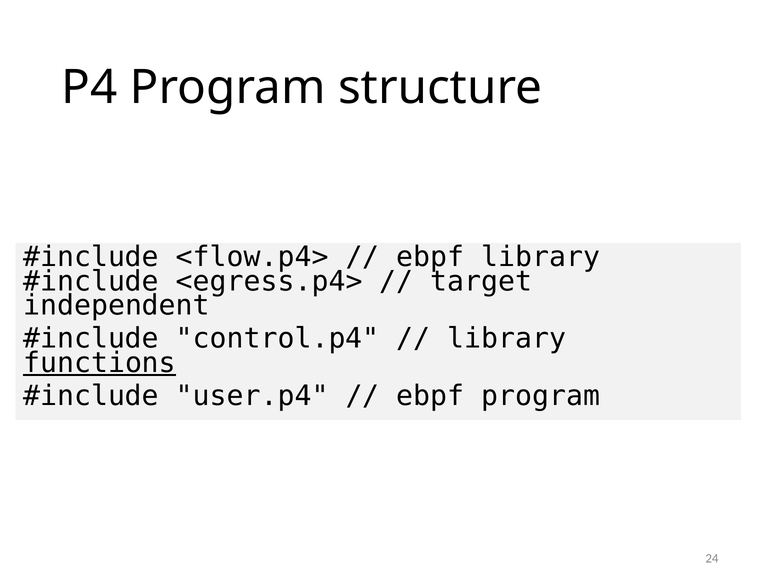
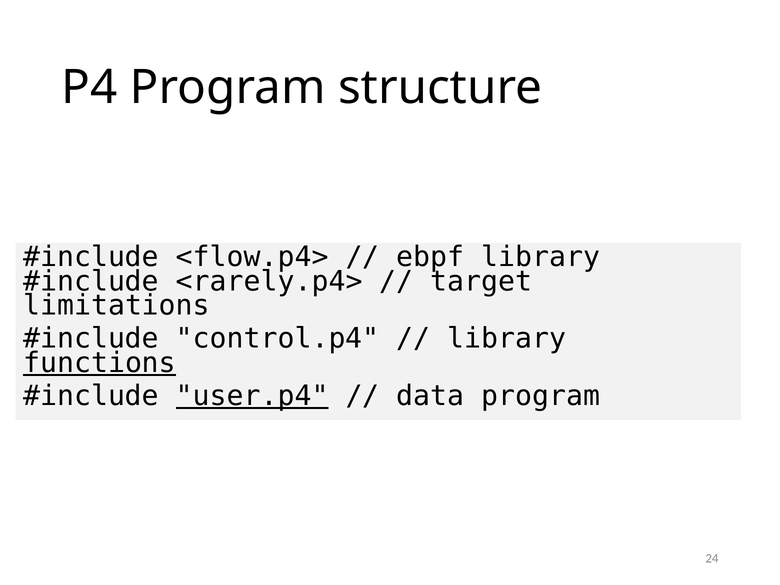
<egress.p4>: <egress.p4> -> <rarely.p4>
independent: independent -> limitations
user.p4 underline: none -> present
ebpf at (430, 396): ebpf -> data
